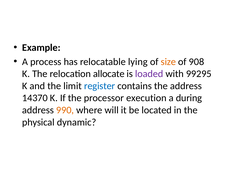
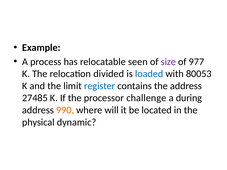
lying: lying -> seen
size colour: orange -> purple
908: 908 -> 977
allocate: allocate -> divided
loaded colour: purple -> blue
99295: 99295 -> 80053
14370: 14370 -> 27485
execution: execution -> challenge
